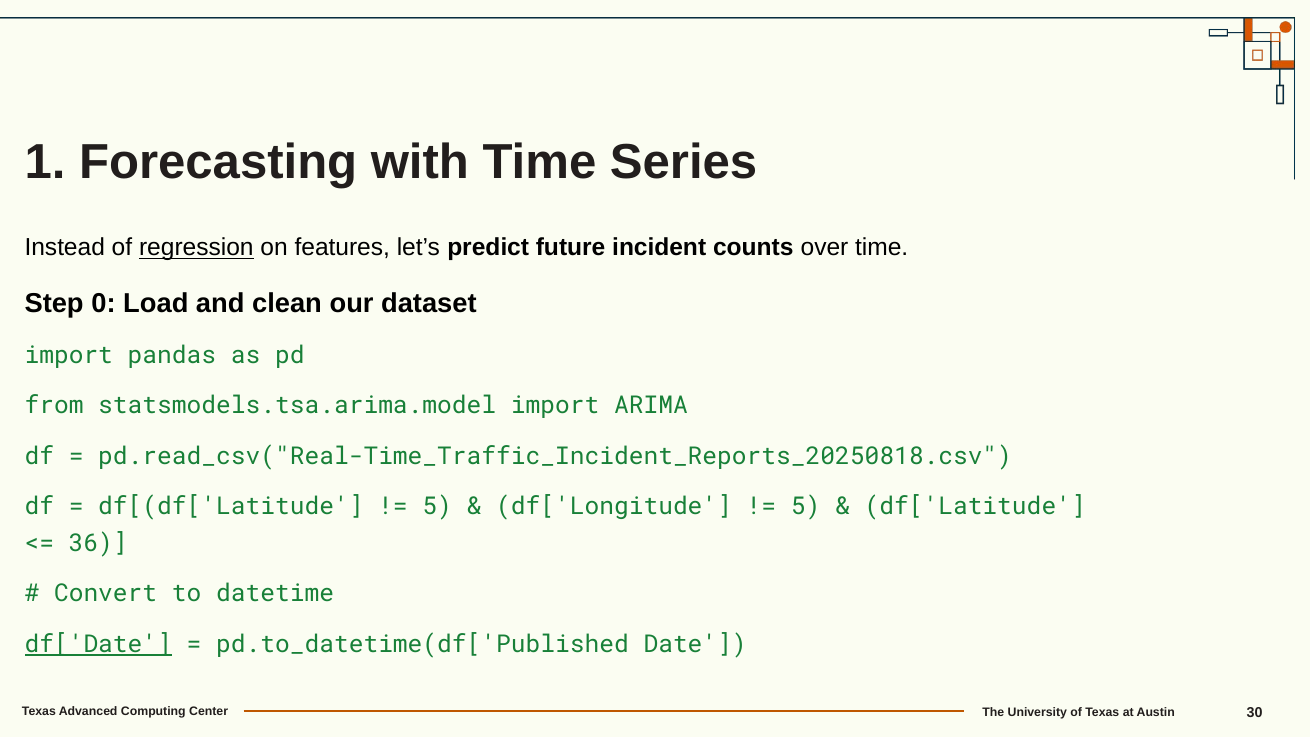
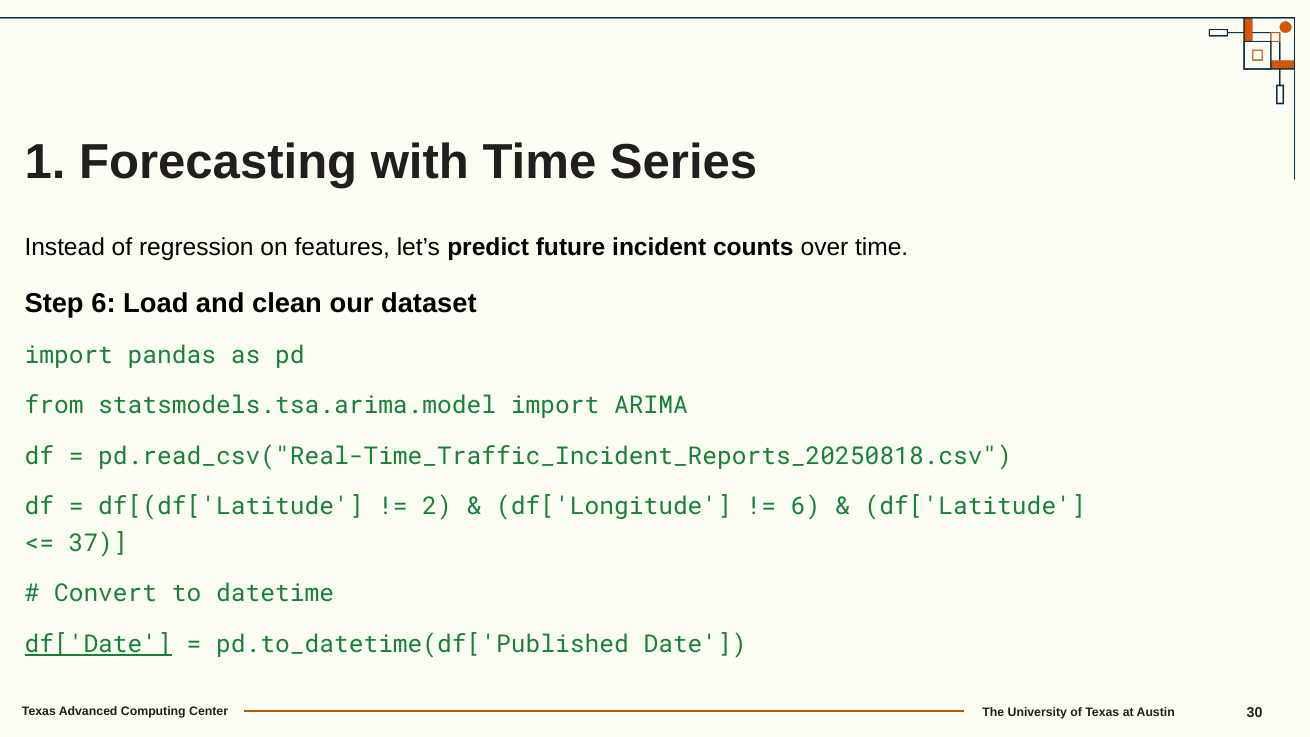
regression underline: present -> none
Step 0: 0 -> 6
5 at (437, 506): 5 -> 2
5 at (806, 506): 5 -> 6
36: 36 -> 37
